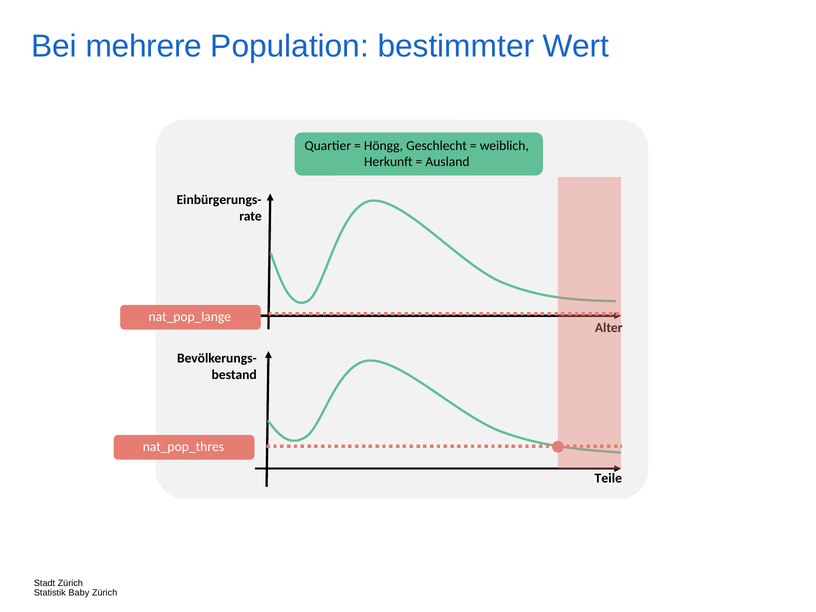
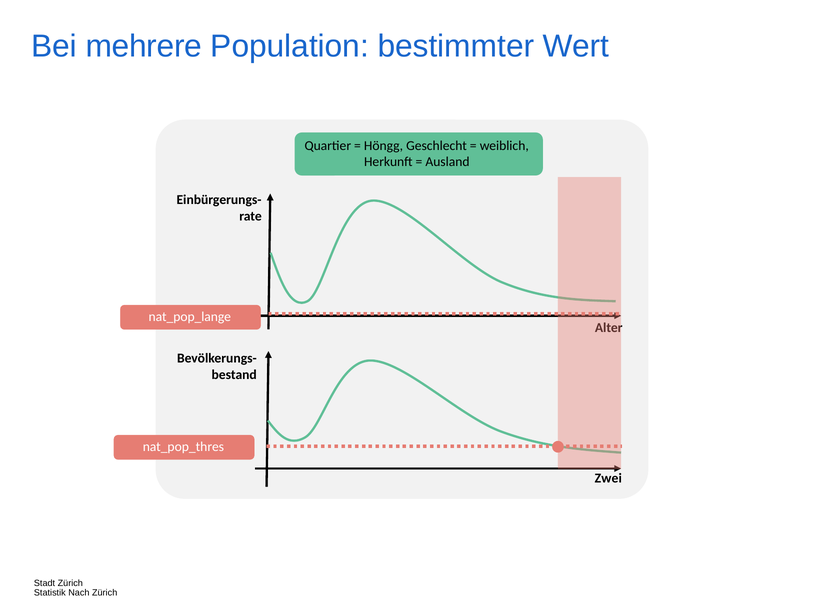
Teile: Teile -> Zwei
Baby: Baby -> Nach
